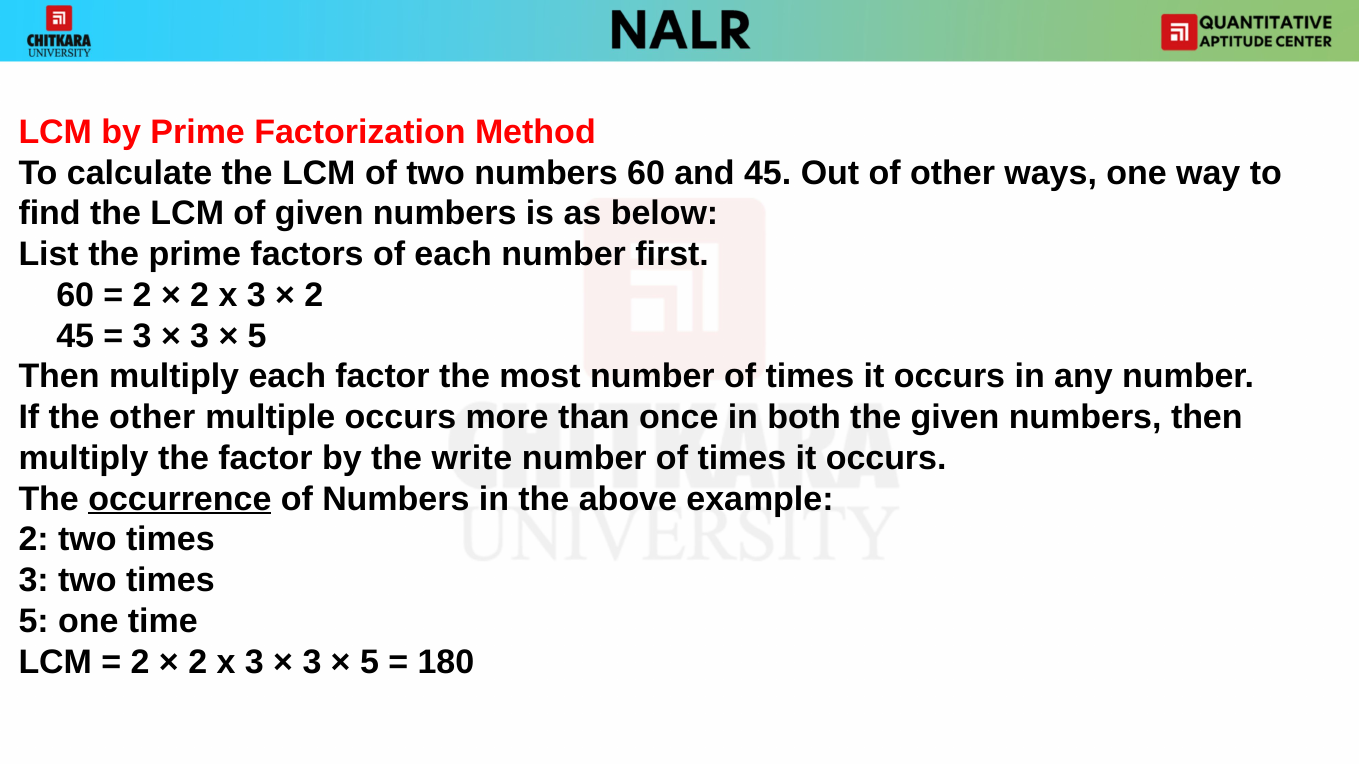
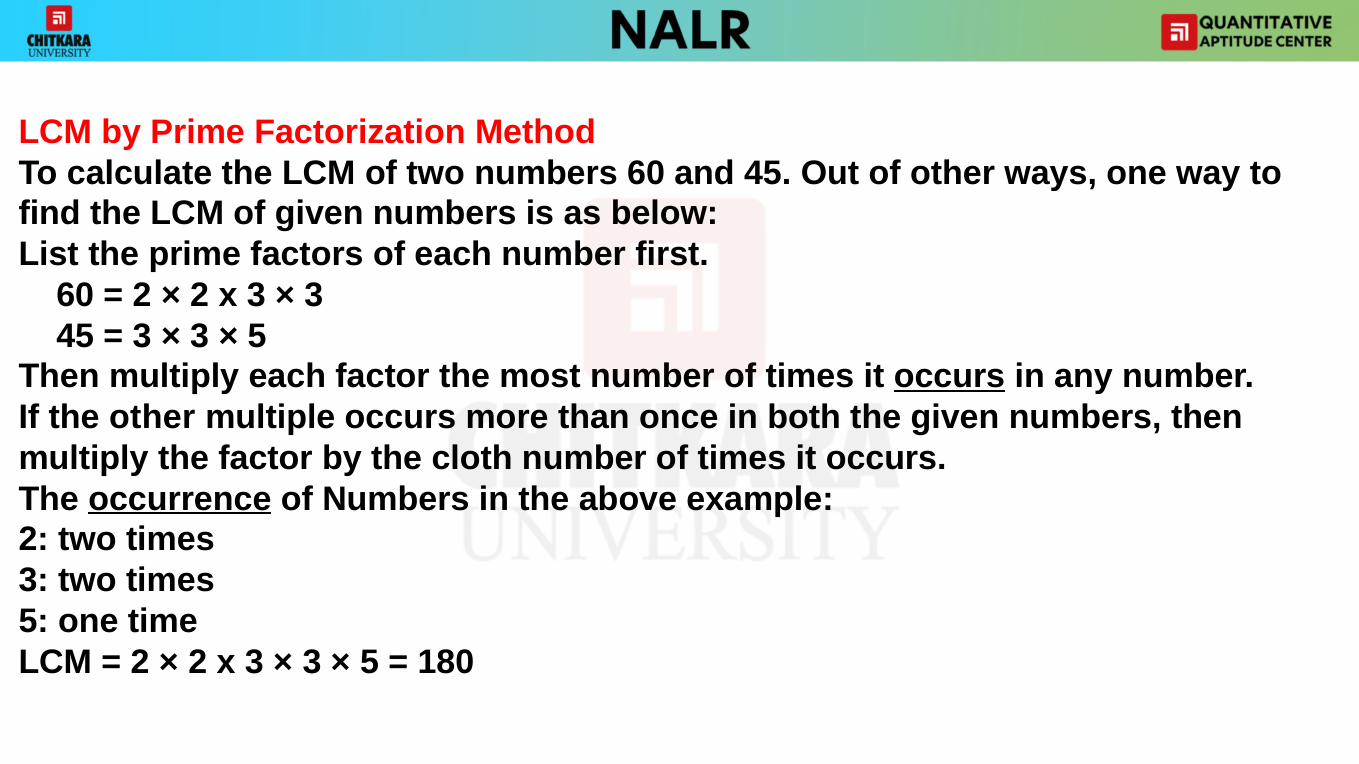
2 at (314, 295): 2 -> 3
occurs at (949, 377) underline: none -> present
write: write -> cloth
